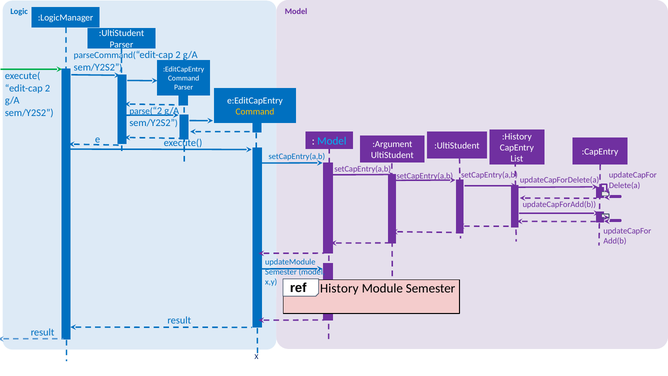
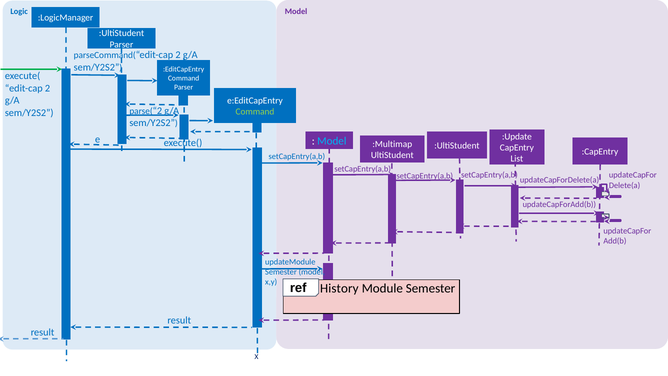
Command at (255, 112) colour: yellow -> light green
:History: :History -> :Update
:Argument: :Argument -> :Multimap
